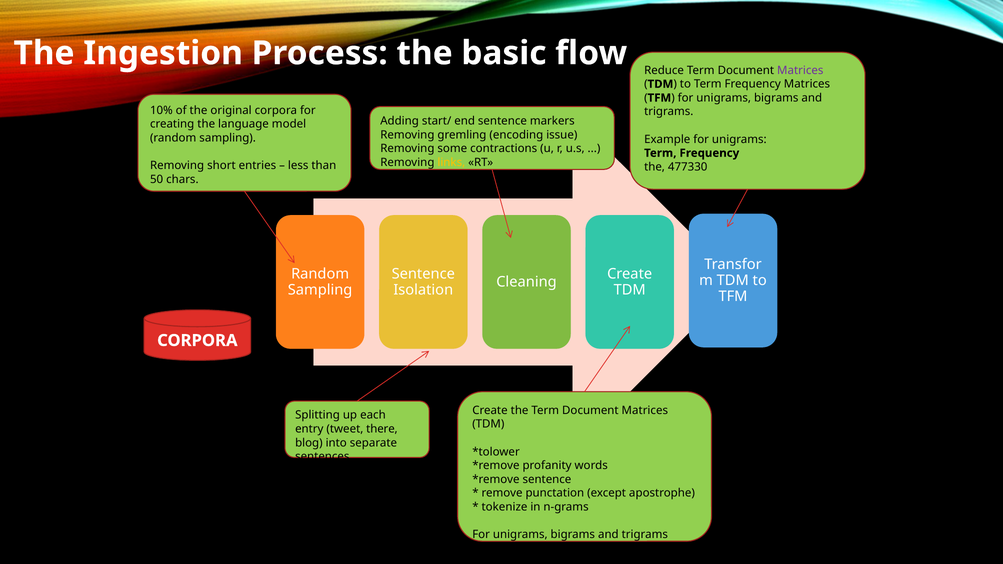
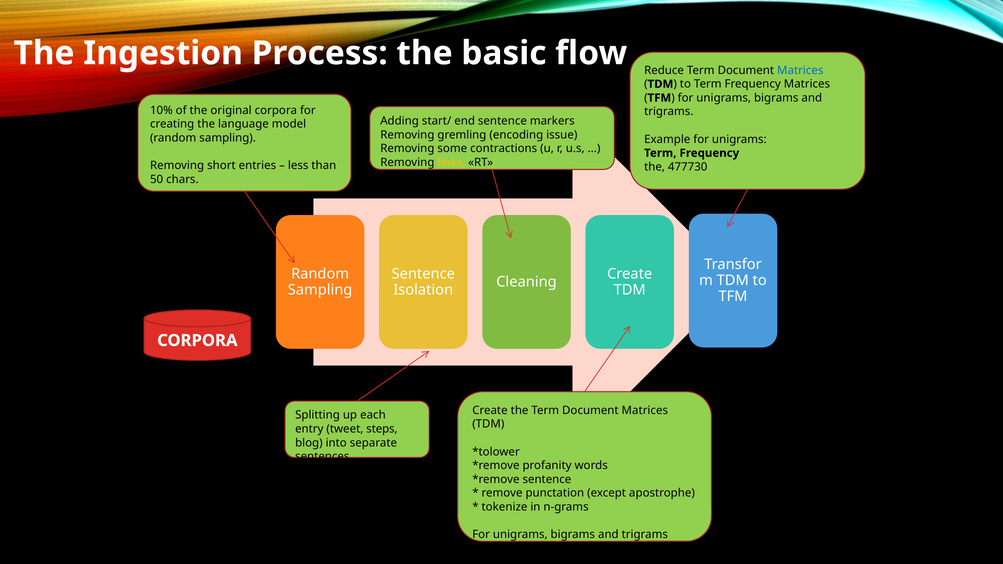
Matrices at (800, 70) colour: purple -> blue
477330: 477330 -> 477730
there: there -> steps
